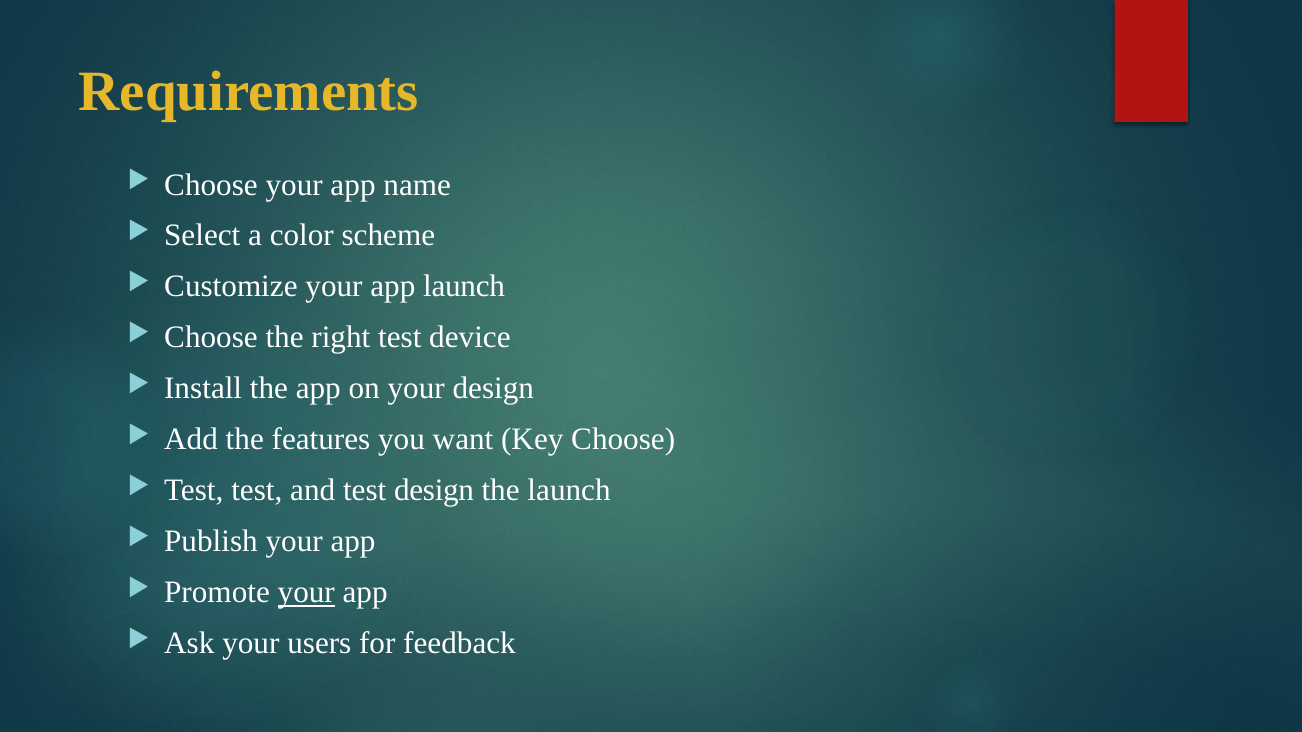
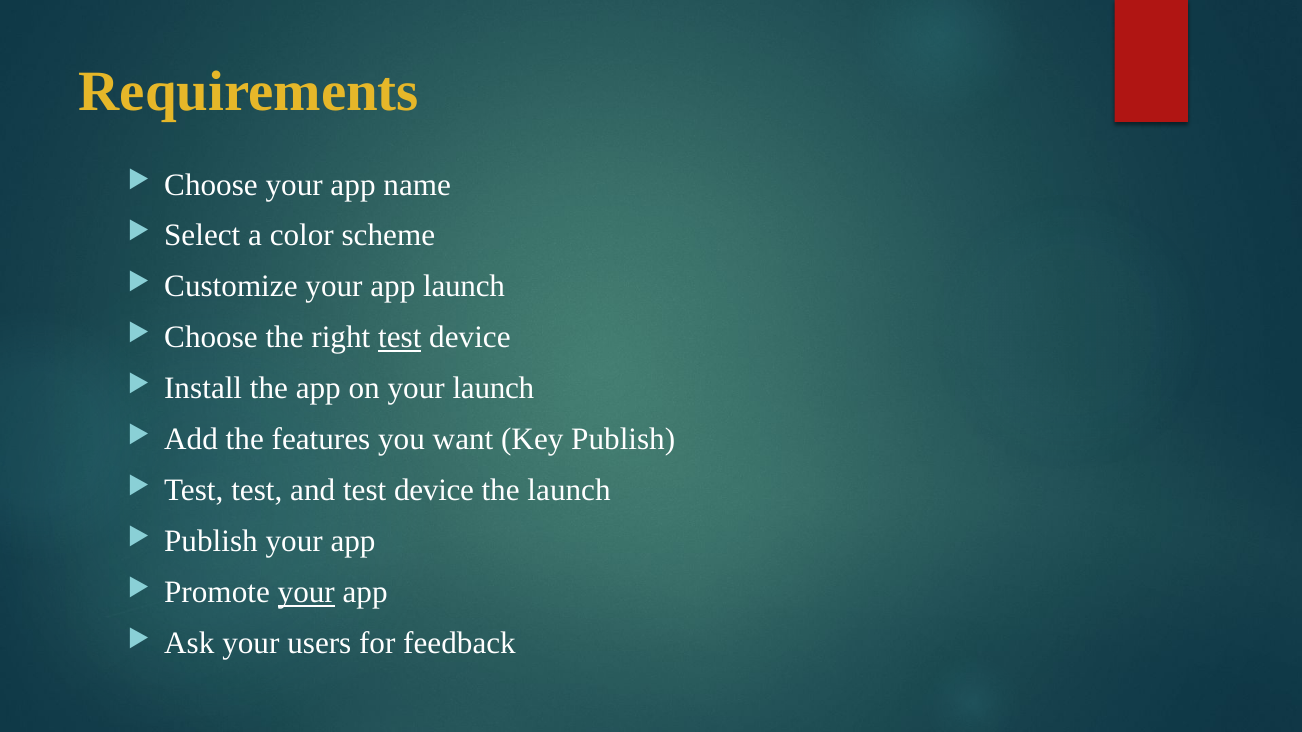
test at (400, 338) underline: none -> present
your design: design -> launch
Key Choose: Choose -> Publish
and test design: design -> device
